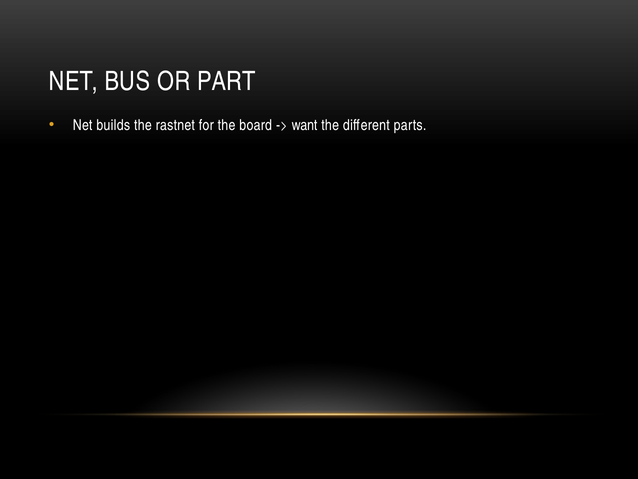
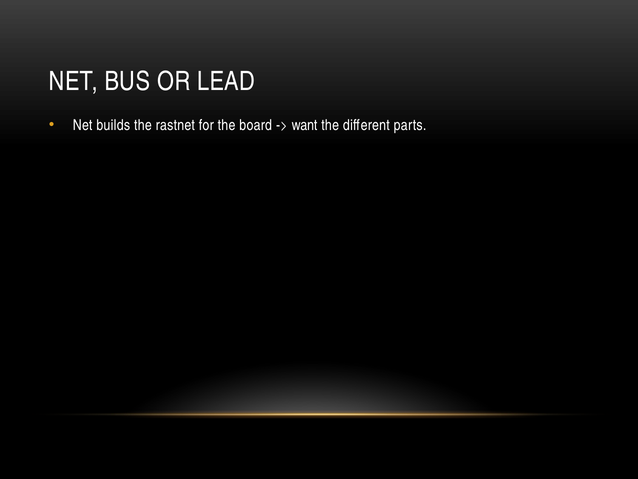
PART: PART -> LEAD
